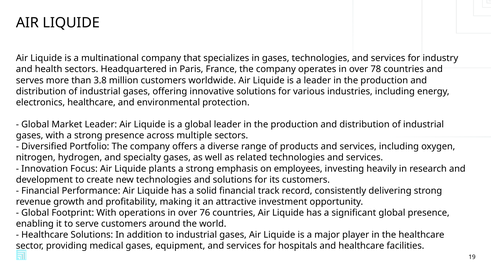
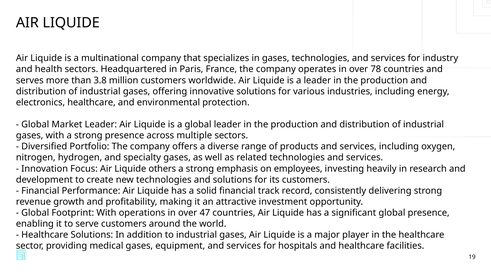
plants: plants -> others
76: 76 -> 47
